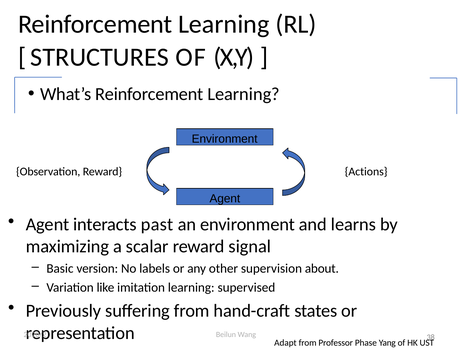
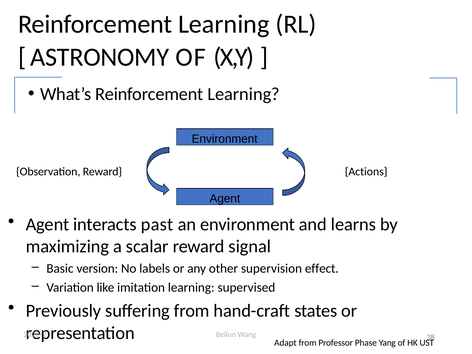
STRUCTURES: STRUCTURES -> ASTRONOMY
about: about -> effect
